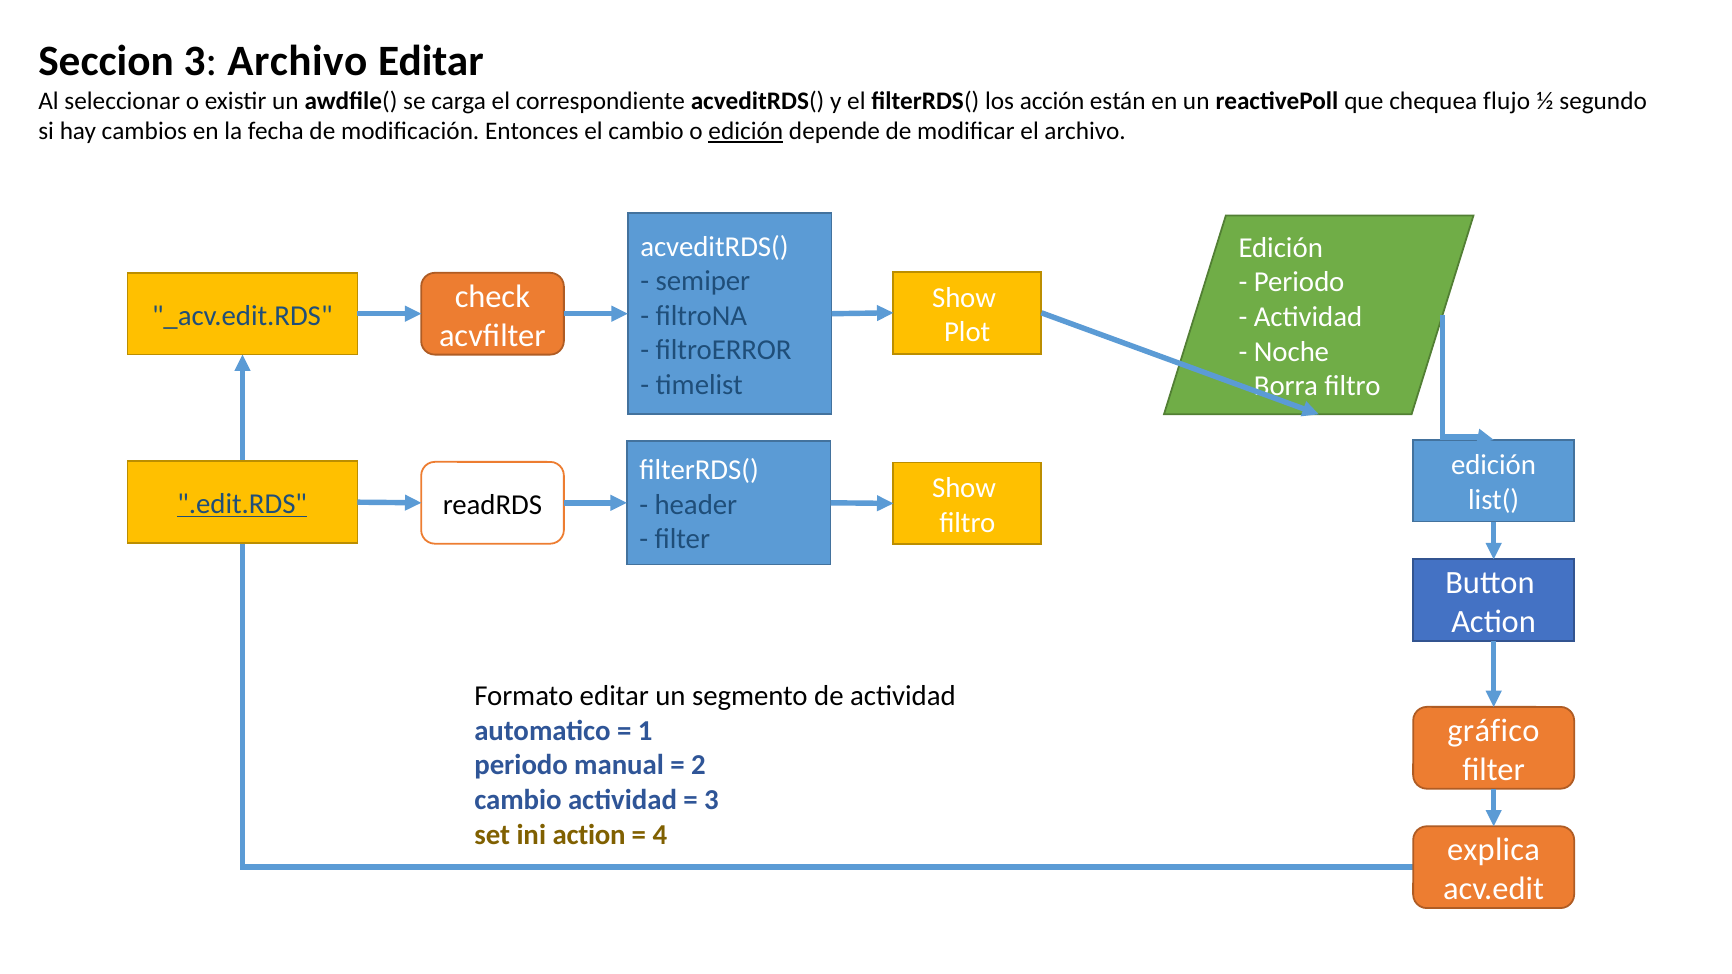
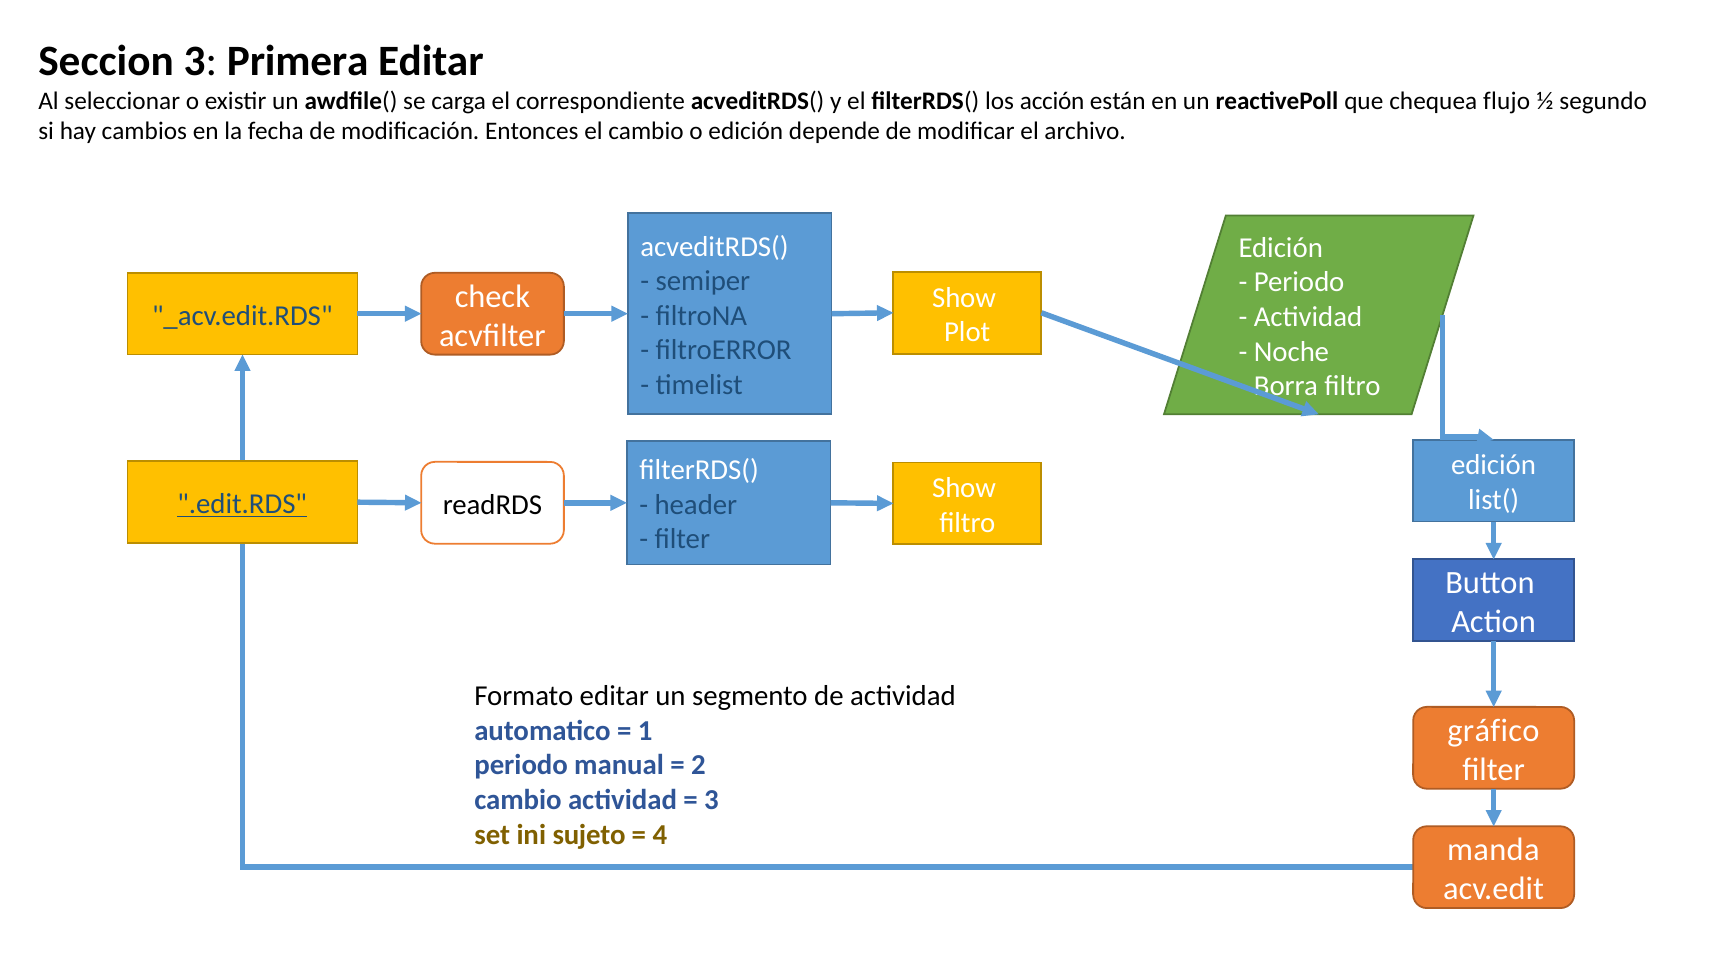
3 Archivo: Archivo -> Primera
edición at (746, 131) underline: present -> none
ini action: action -> sujeto
explica: explica -> manda
